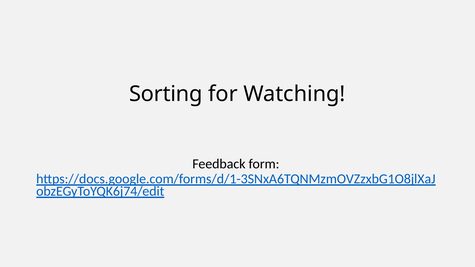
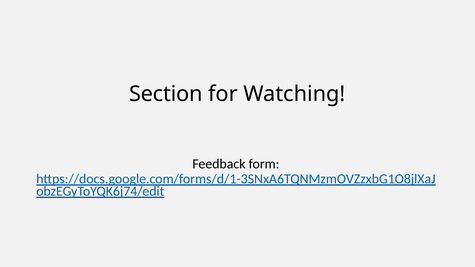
Sorting: Sorting -> Section
